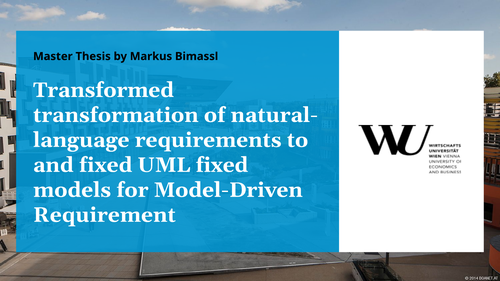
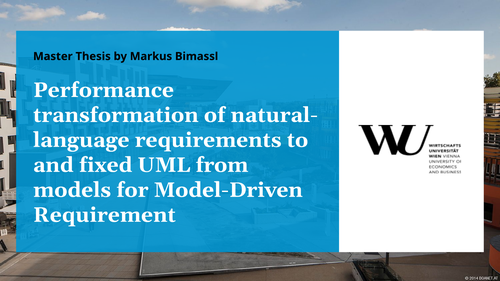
Transformed: Transformed -> Performance
UML fixed: fixed -> from
